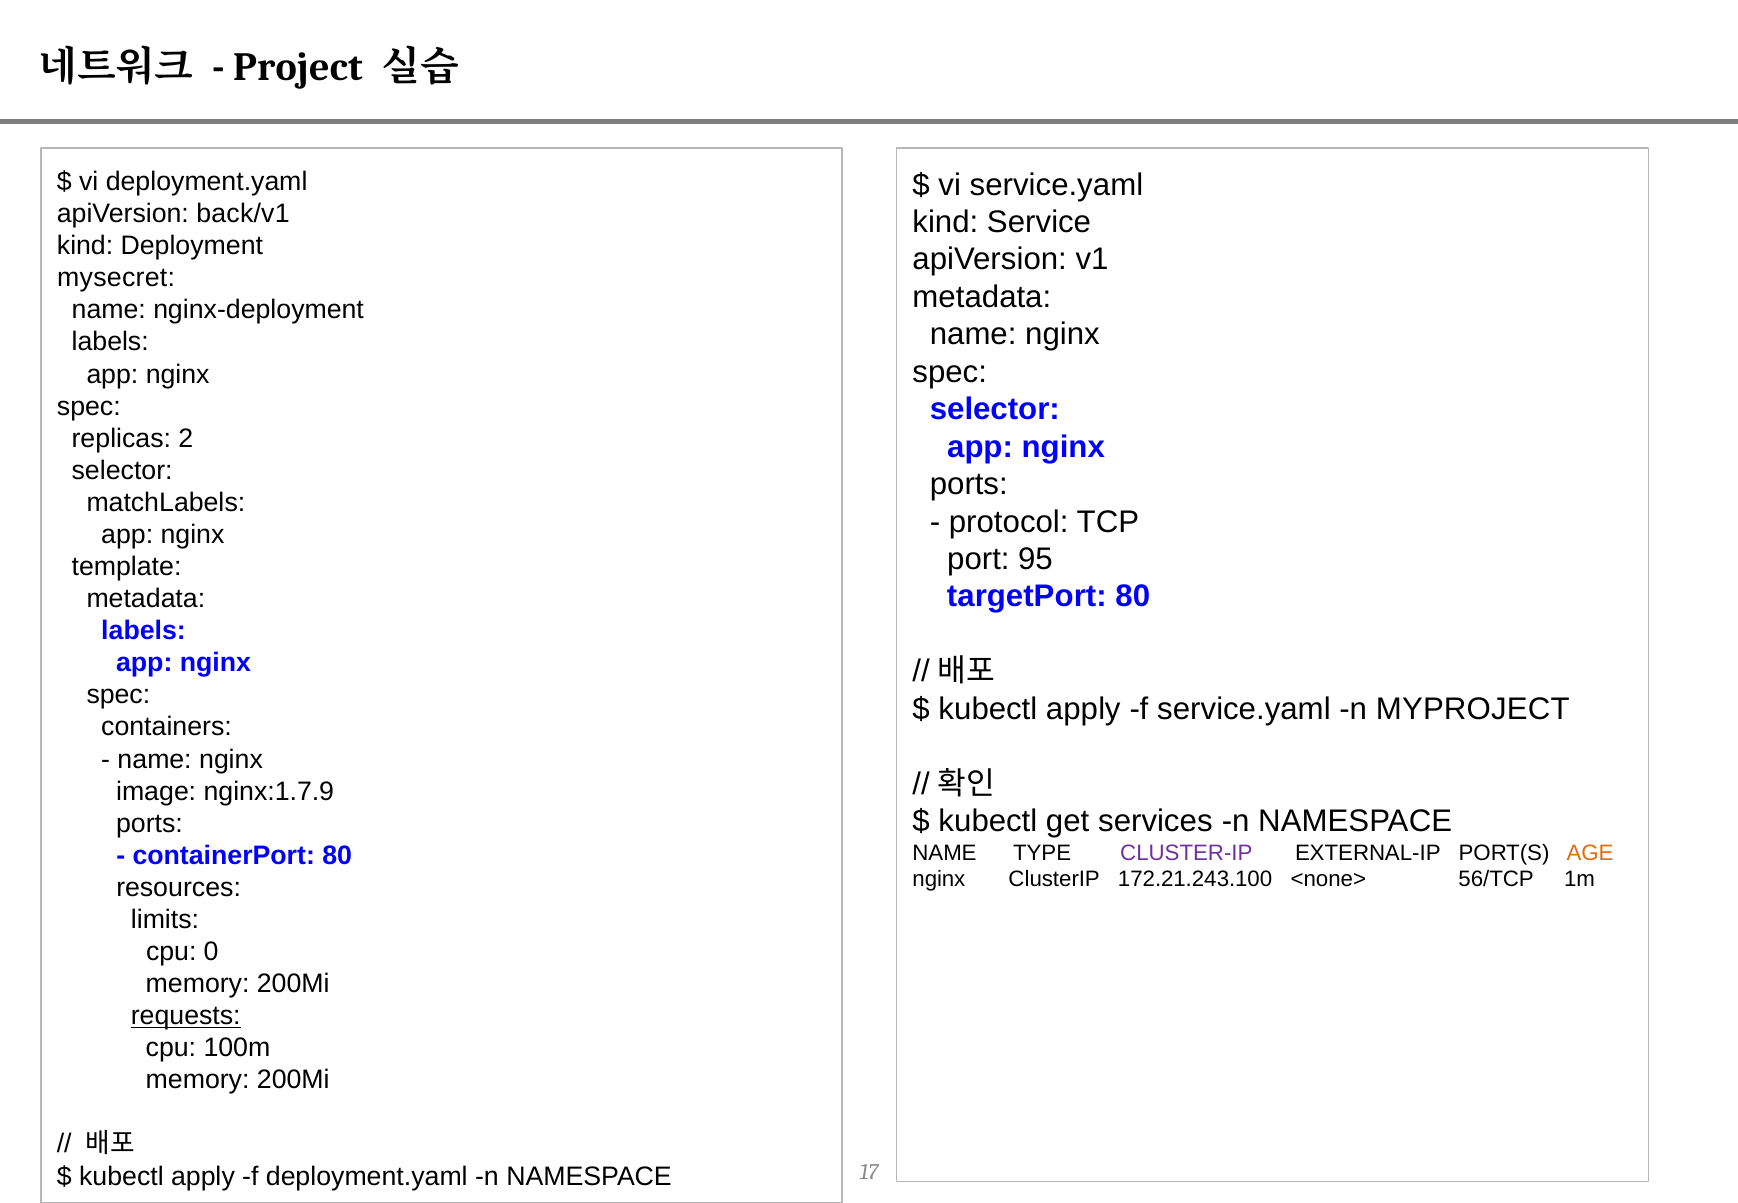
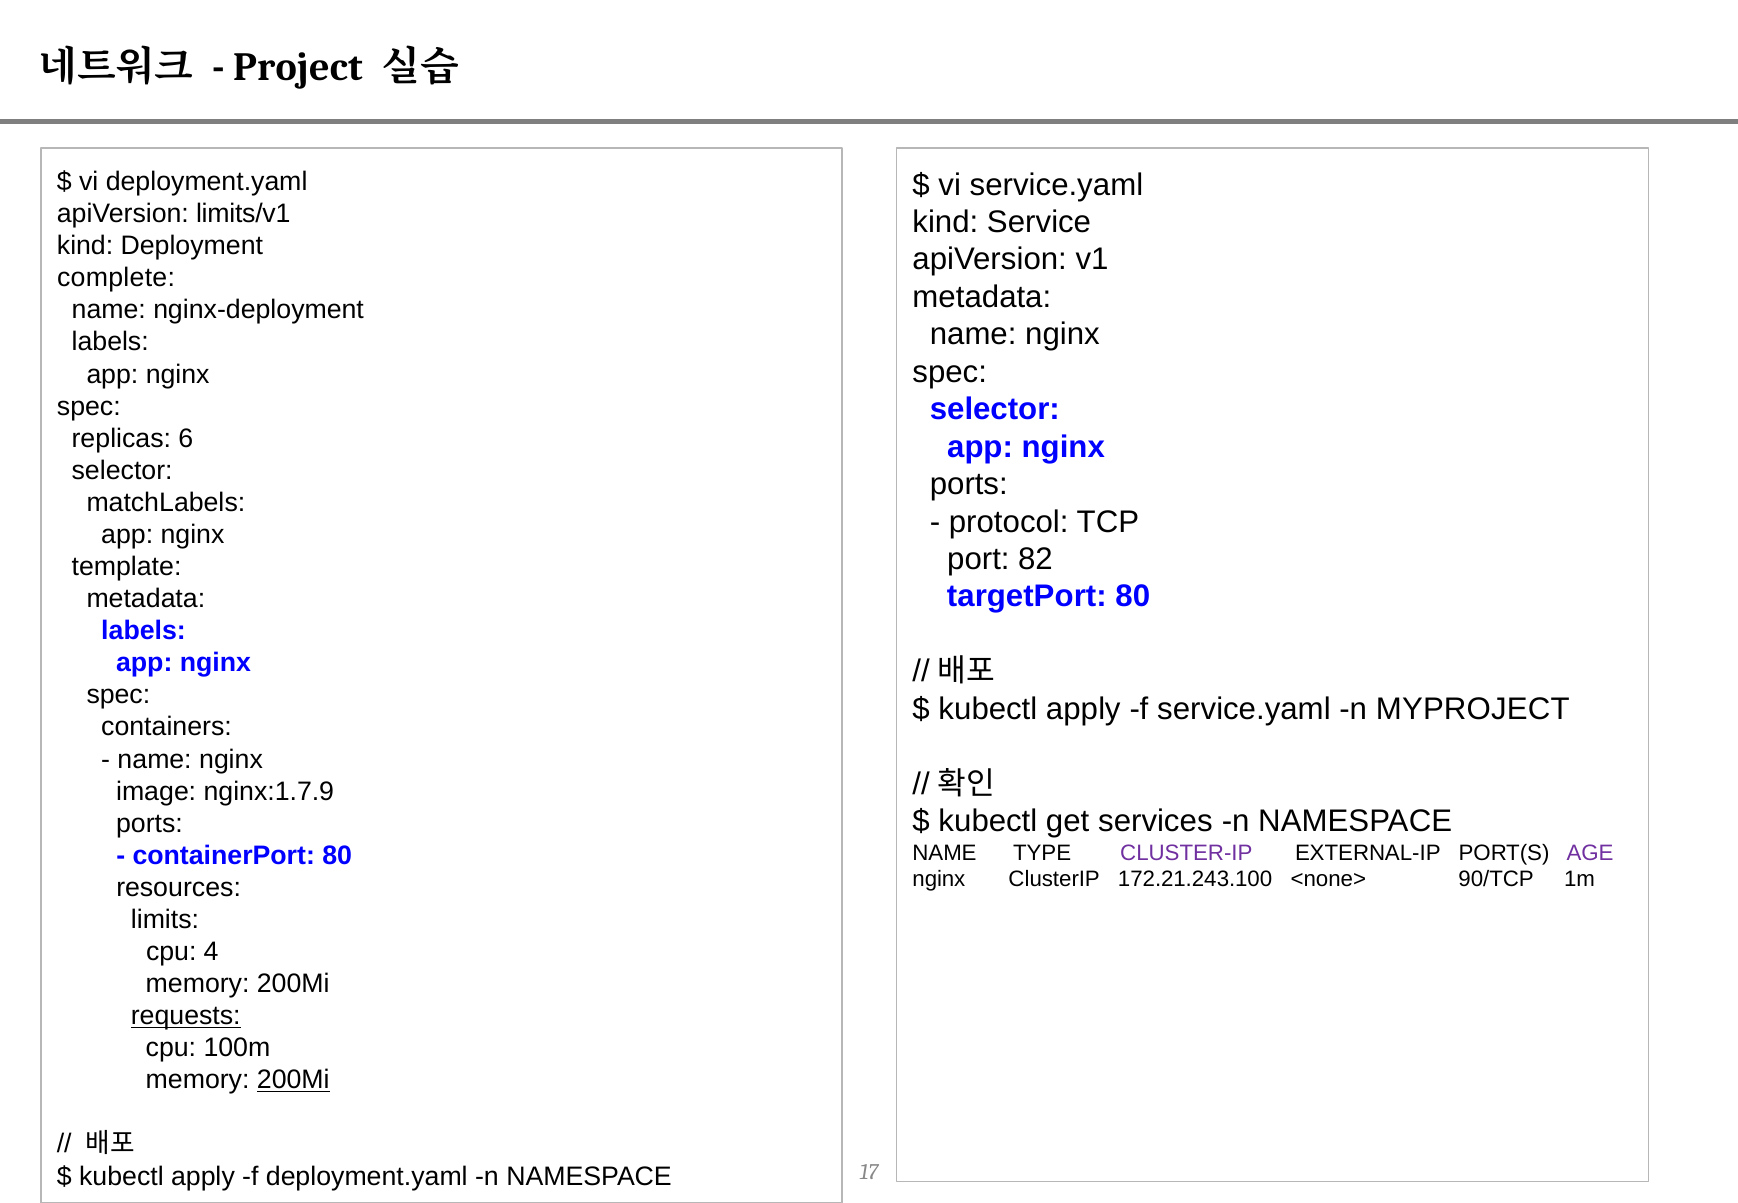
back/v1: back/v1 -> limits/v1
mysecret: mysecret -> complete
2: 2 -> 6
95: 95 -> 82
AGE colour: orange -> purple
56/TCP: 56/TCP -> 90/TCP
0: 0 -> 4
200Mi at (293, 1080) underline: none -> present
